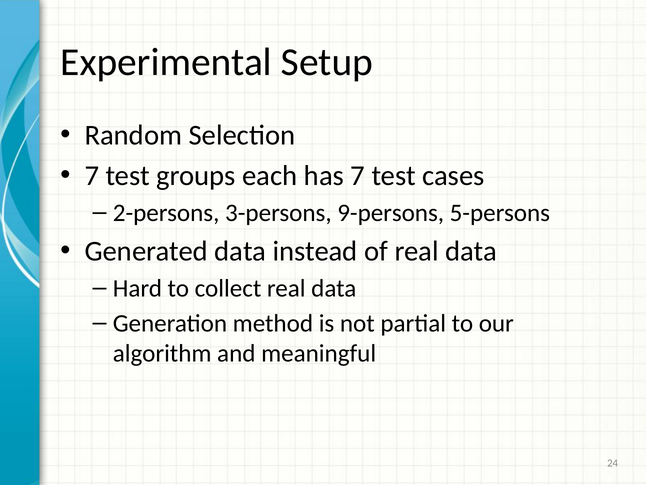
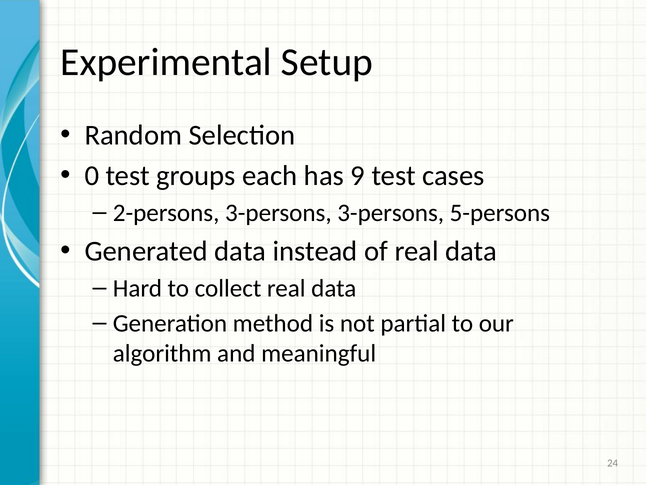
7 at (92, 175): 7 -> 0
has 7: 7 -> 9
3-persons 9-persons: 9-persons -> 3-persons
